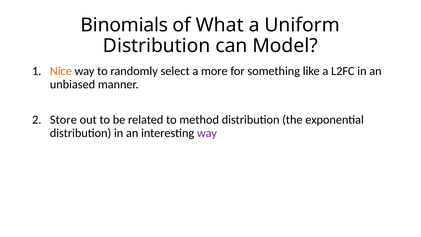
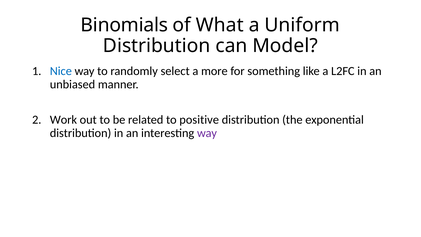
Nice colour: orange -> blue
Store: Store -> Work
method: method -> positive
